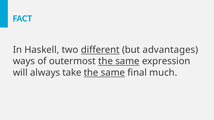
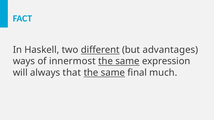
outermost: outermost -> innermost
take: take -> that
